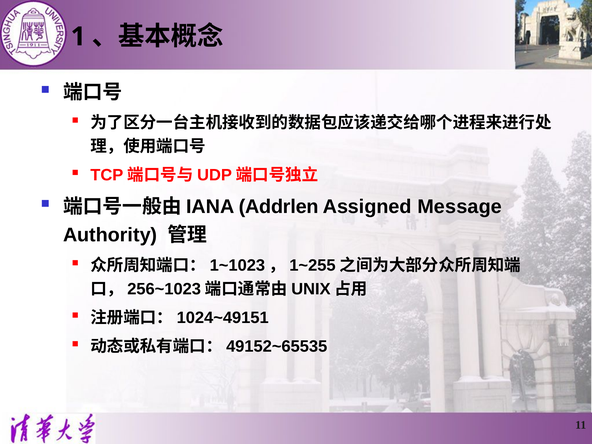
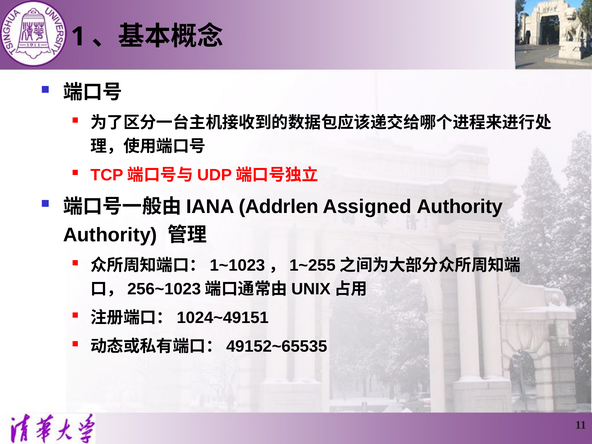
Assigned Message: Message -> Authority
